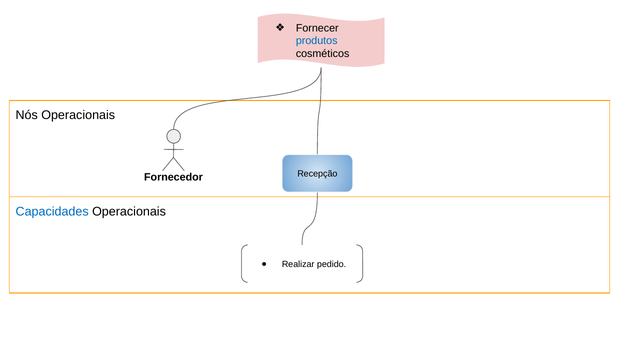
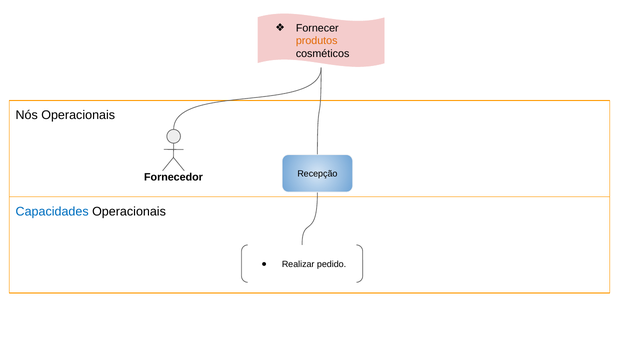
produtos colour: blue -> orange
